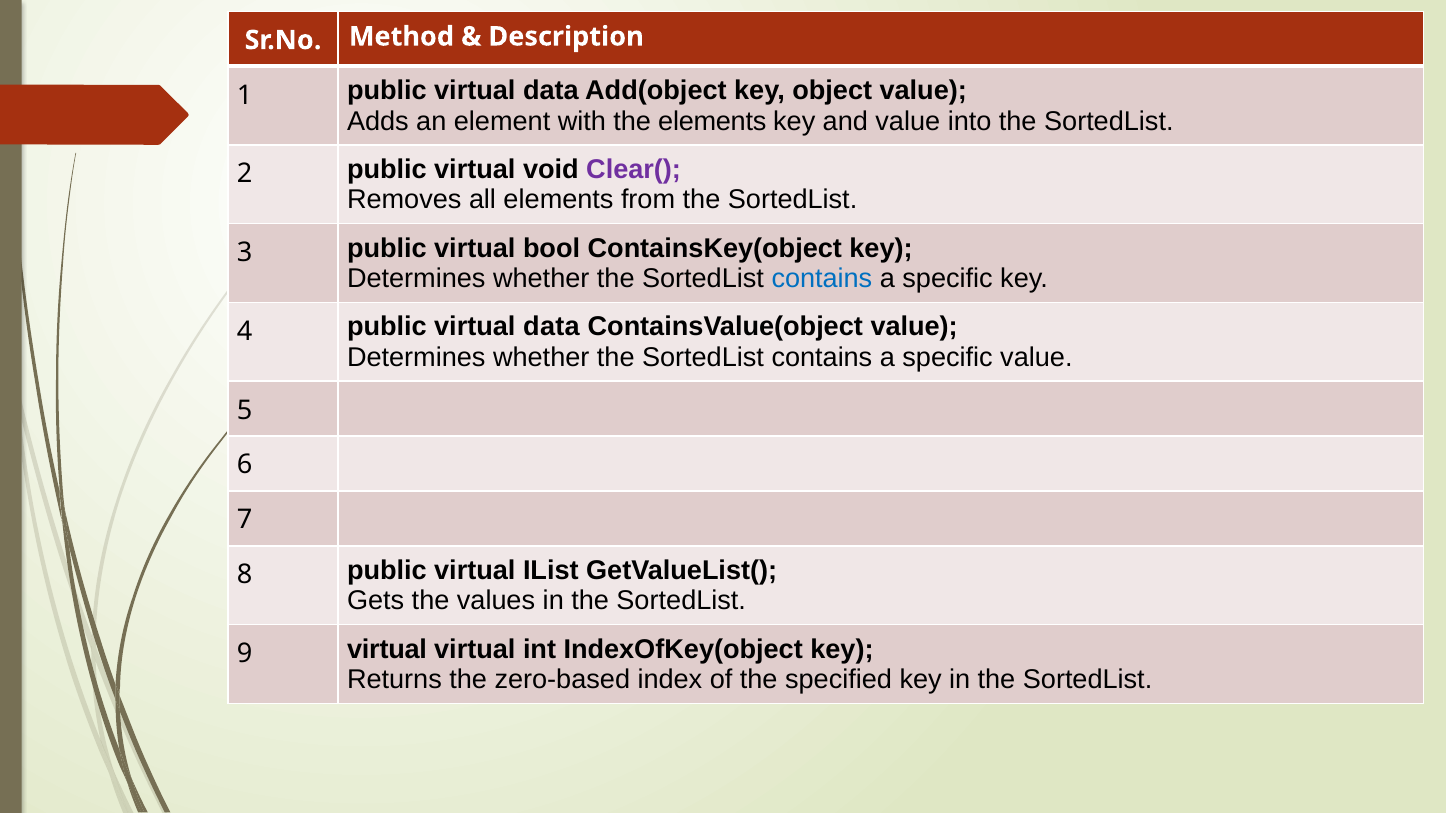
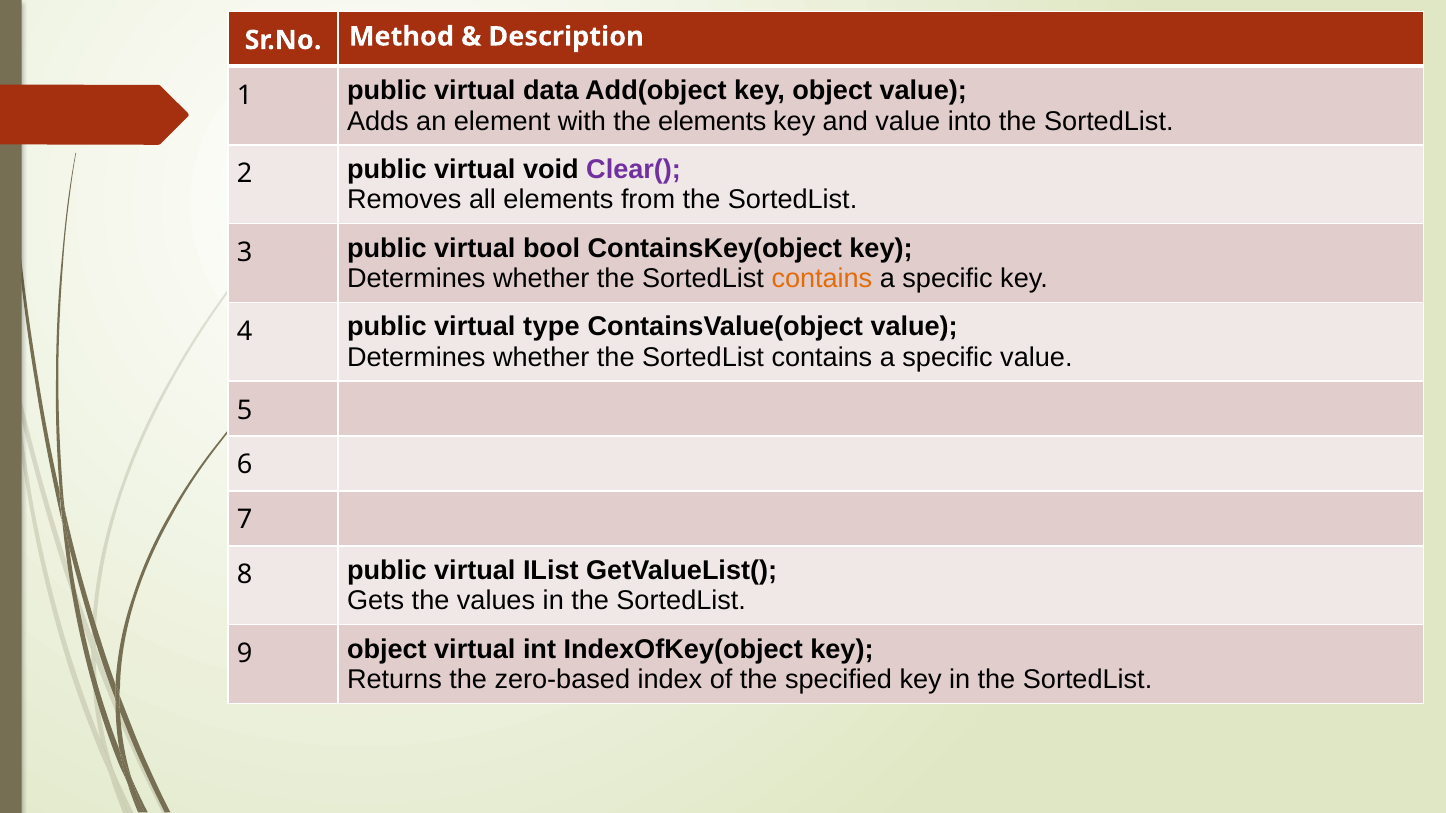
contains at (822, 279) colour: blue -> orange
4 public virtual data: data -> type
9 virtual: virtual -> object
